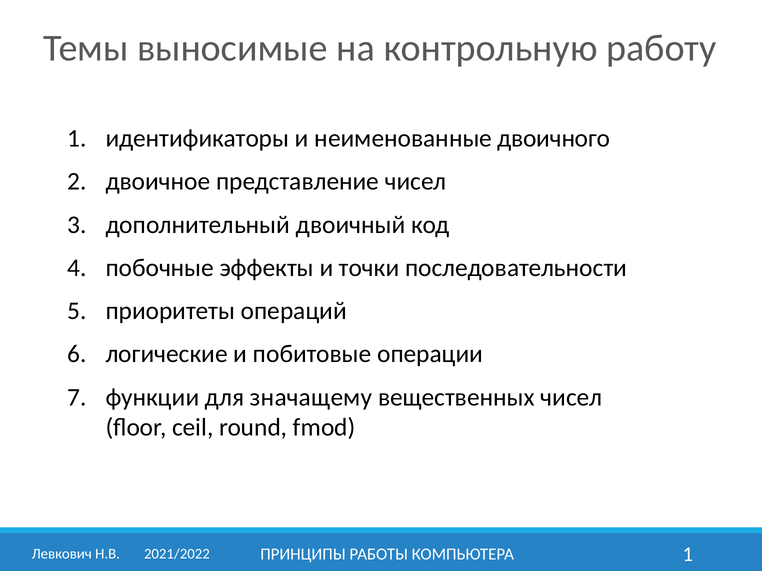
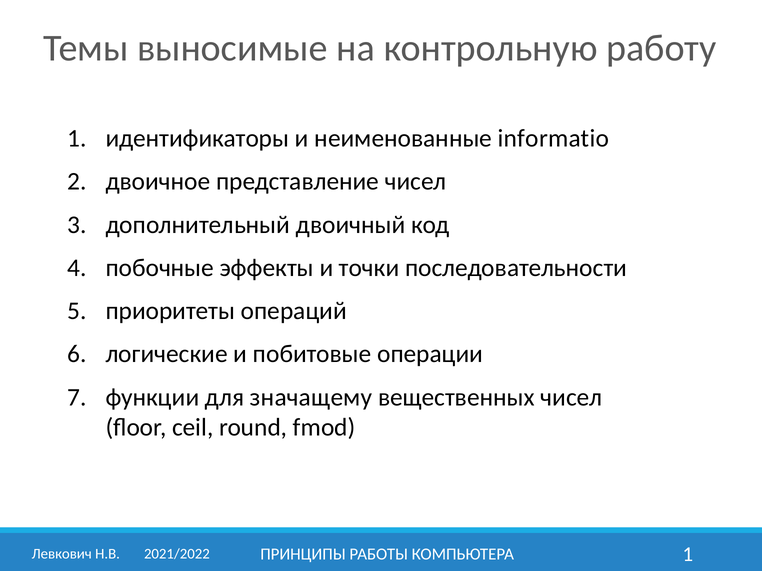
двоичного: двоичного -> informatio
